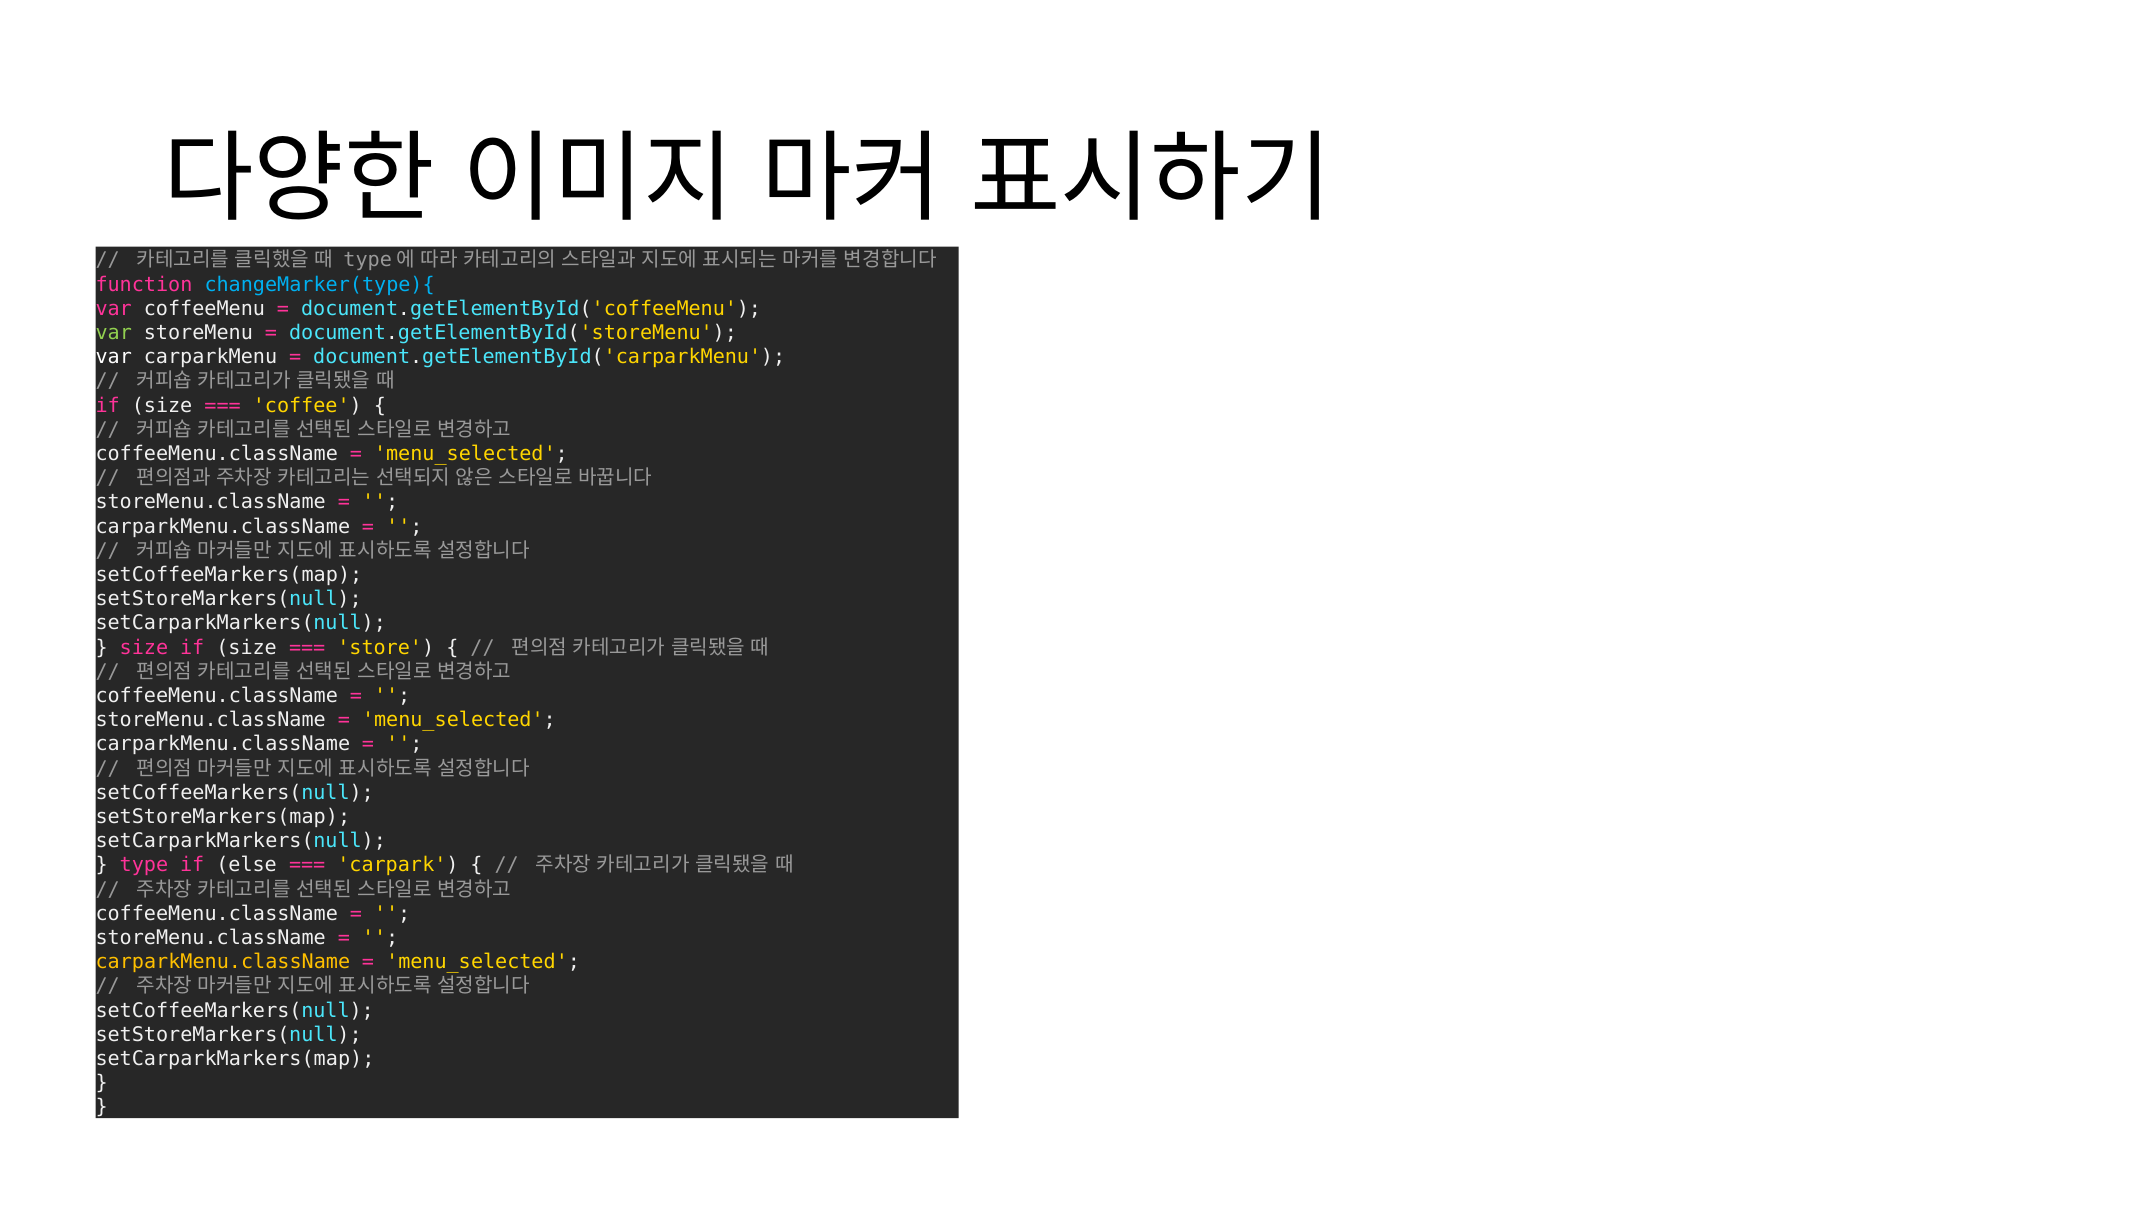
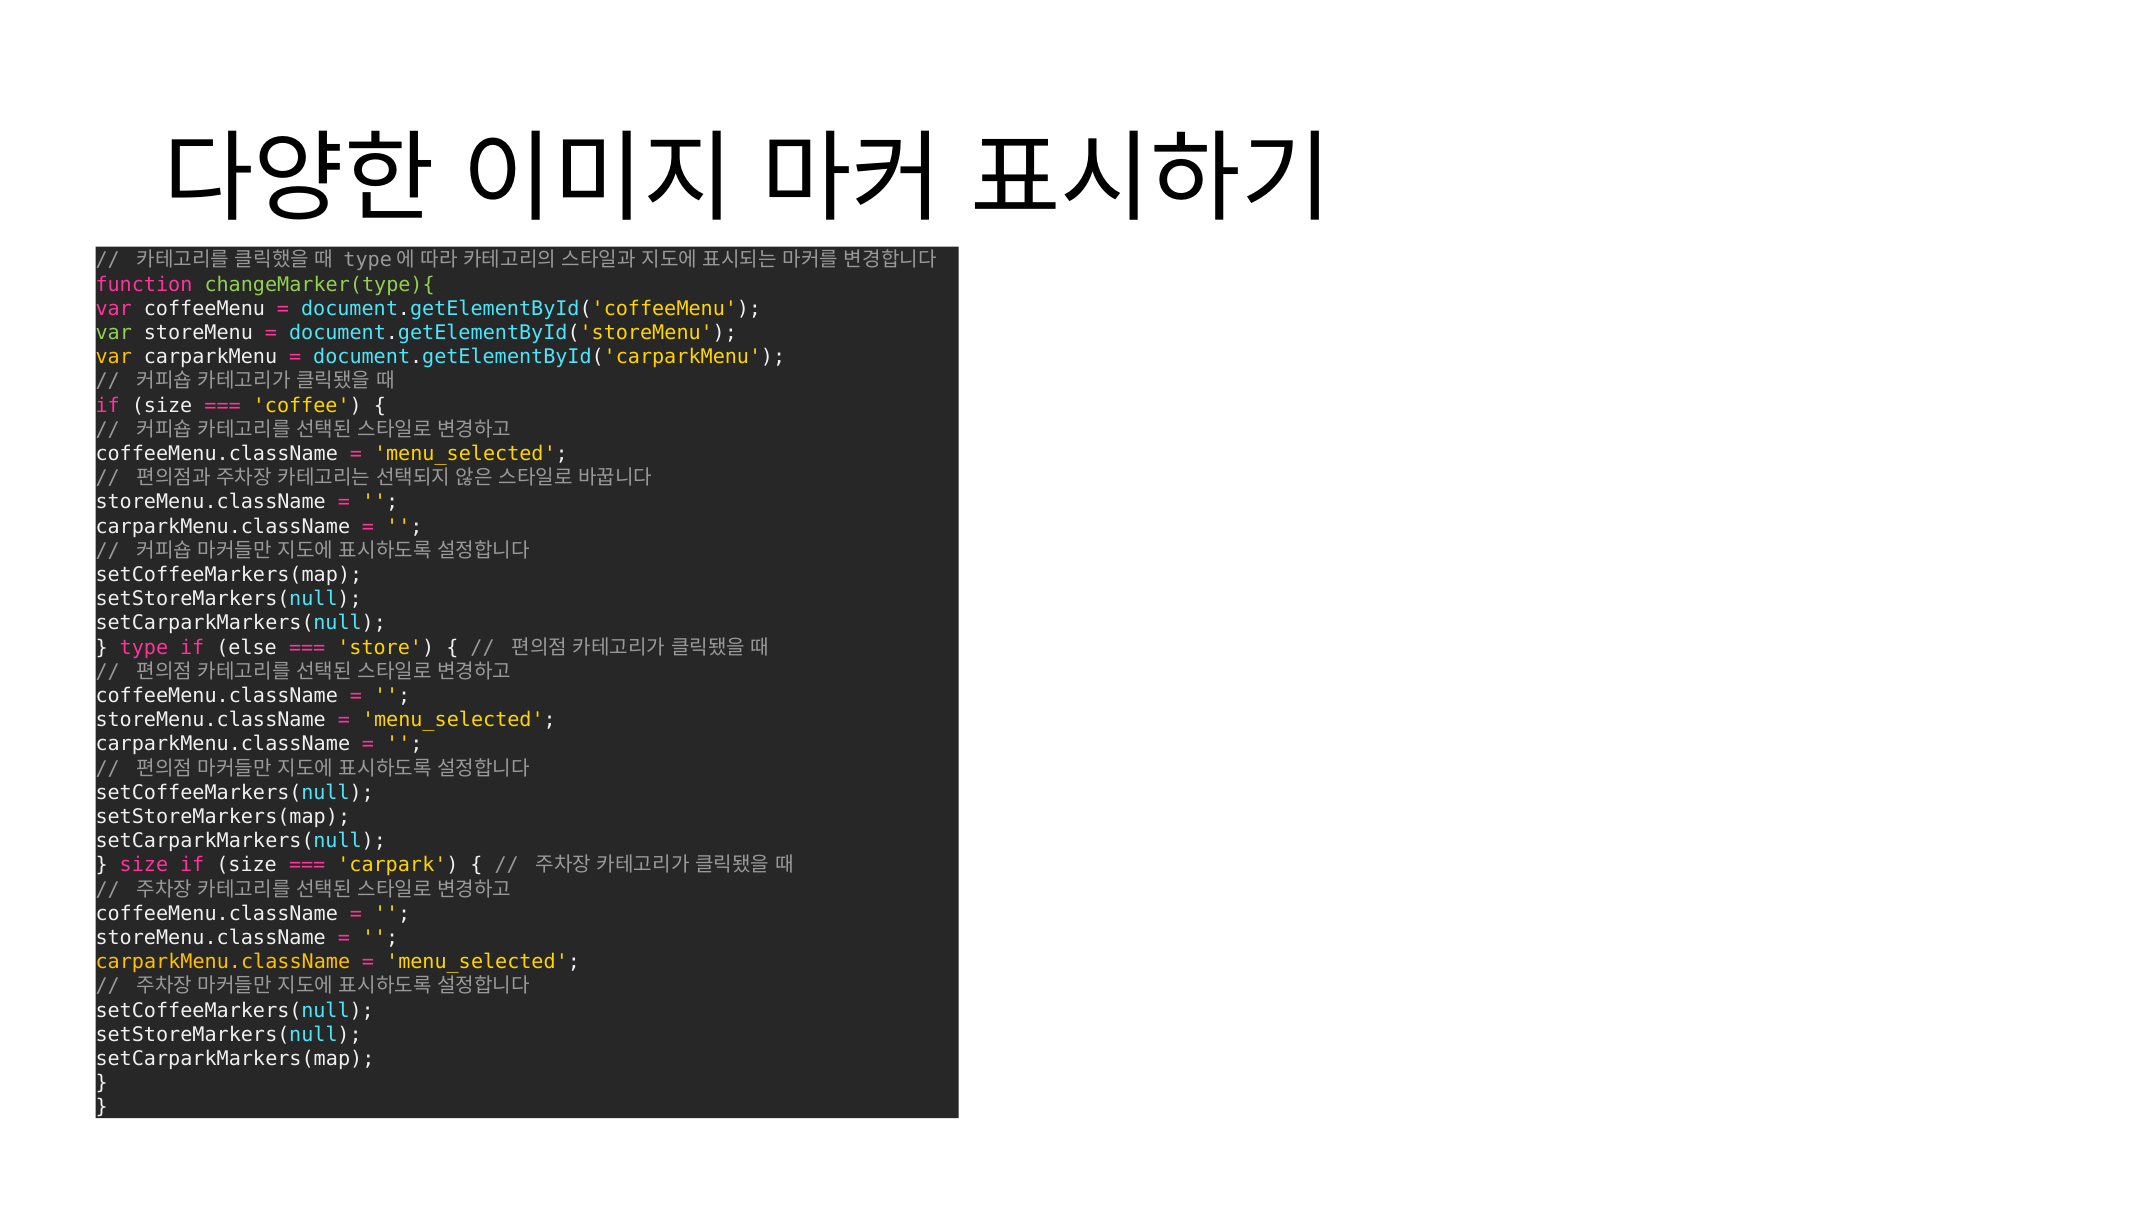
changeMarker(type){ colour: light blue -> light green
var at (114, 357) colour: white -> yellow
size at (144, 648): size -> type
size at (247, 648): size -> else
type at (144, 865): type -> size
else at (247, 865): else -> size
